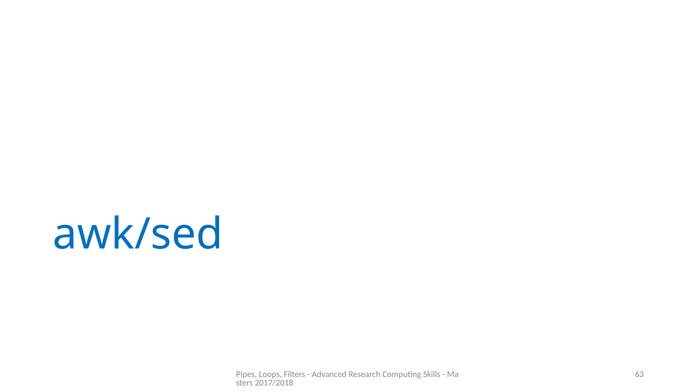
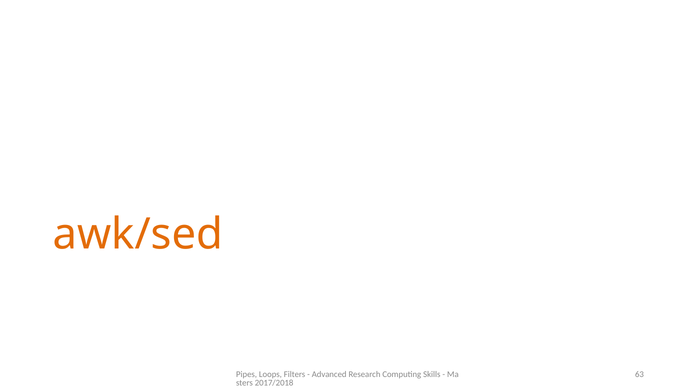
awk/sed colour: blue -> orange
